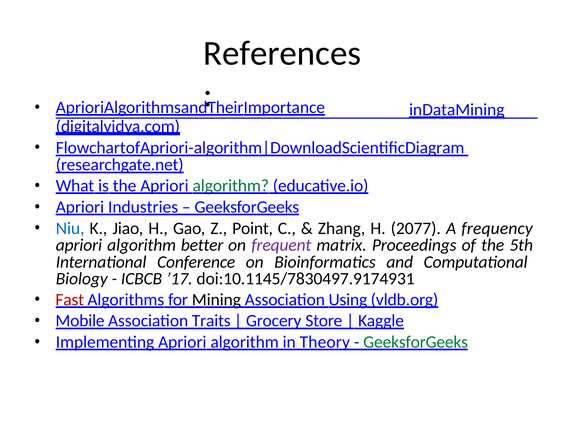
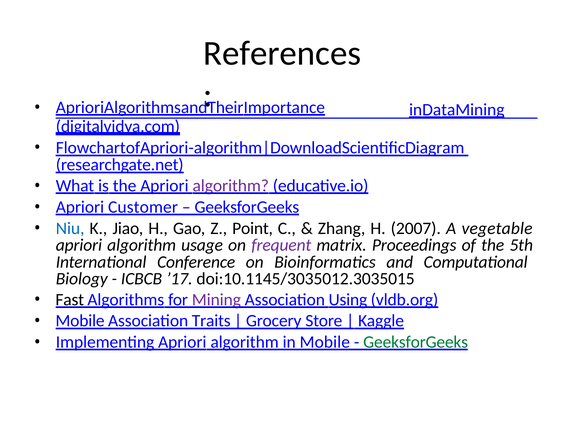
algorithm at (231, 186) colour: green -> purple
Industries: Industries -> Customer
2077: 2077 -> 2007
frequency: frequency -> vegetable
better: better -> usage
doi:10.1145/7830497.9174931: doi:10.1145/7830497.9174931 -> doi:10.1145/3035012.3035015
Fast colour: red -> black
Mining colour: black -> purple
in Theory: Theory -> Mobile
